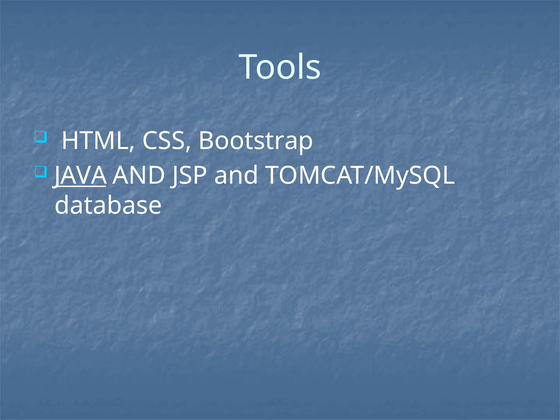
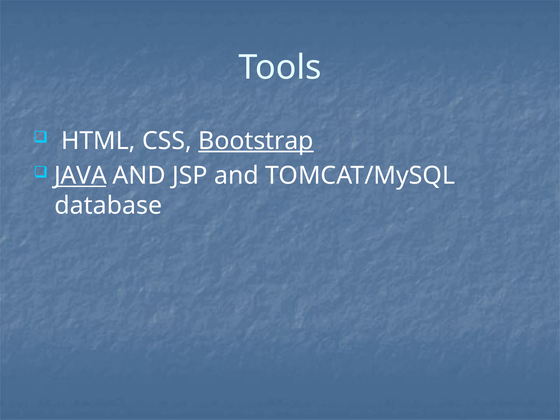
Bootstrap underline: none -> present
